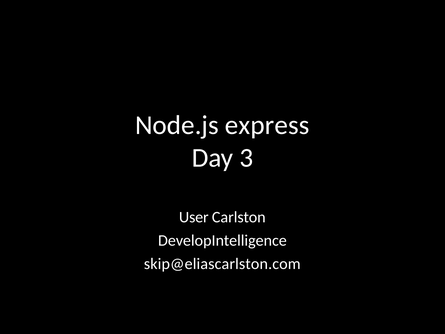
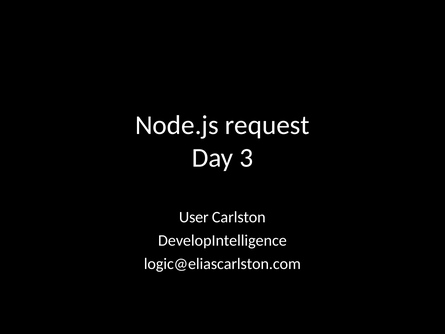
express: express -> request
skip@eliascarlston.com: skip@eliascarlston.com -> logic@eliascarlston.com
